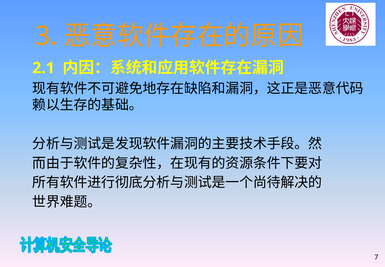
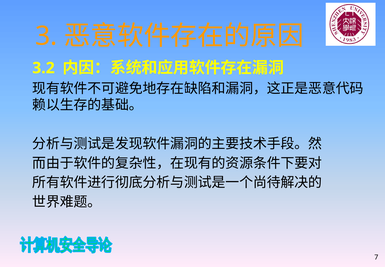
2.1: 2.1 -> 3.2
